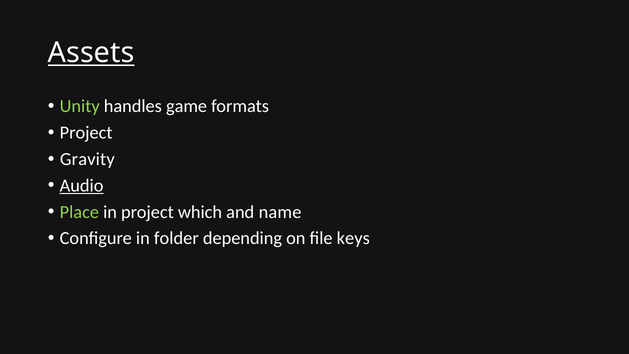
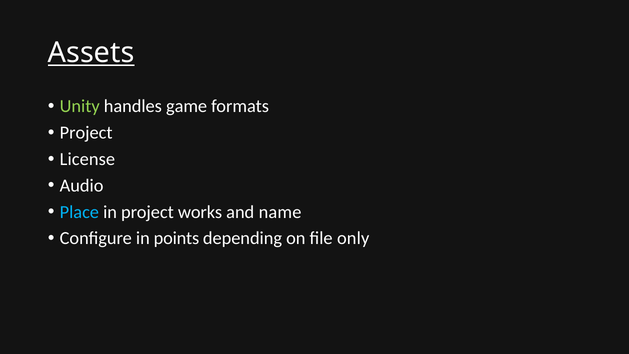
Gravity: Gravity -> License
Audio underline: present -> none
Place colour: light green -> light blue
which: which -> works
folder: folder -> points
keys: keys -> only
